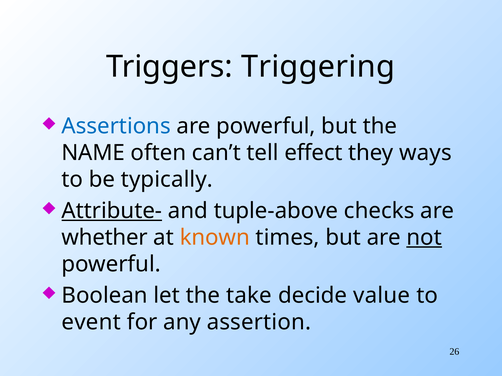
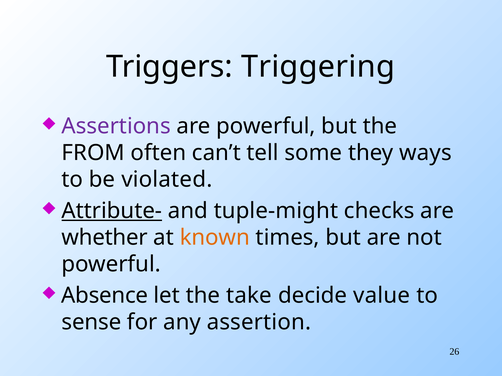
Assertions colour: blue -> purple
NAME: NAME -> FROM
effect: effect -> some
typically: typically -> violated
tuple-above: tuple-above -> tuple-might
not underline: present -> none
Boolean: Boolean -> Absence
event: event -> sense
